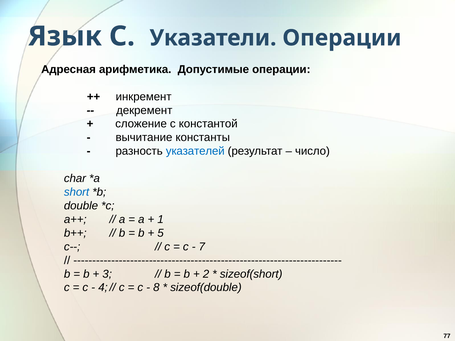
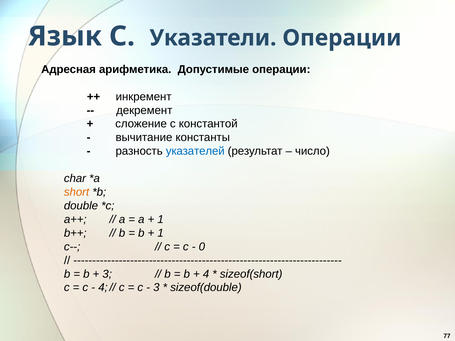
short colour: blue -> orange
5 at (161, 233): 5 -> 1
7: 7 -> 0
2: 2 -> 4
8 at (156, 288): 8 -> 3
